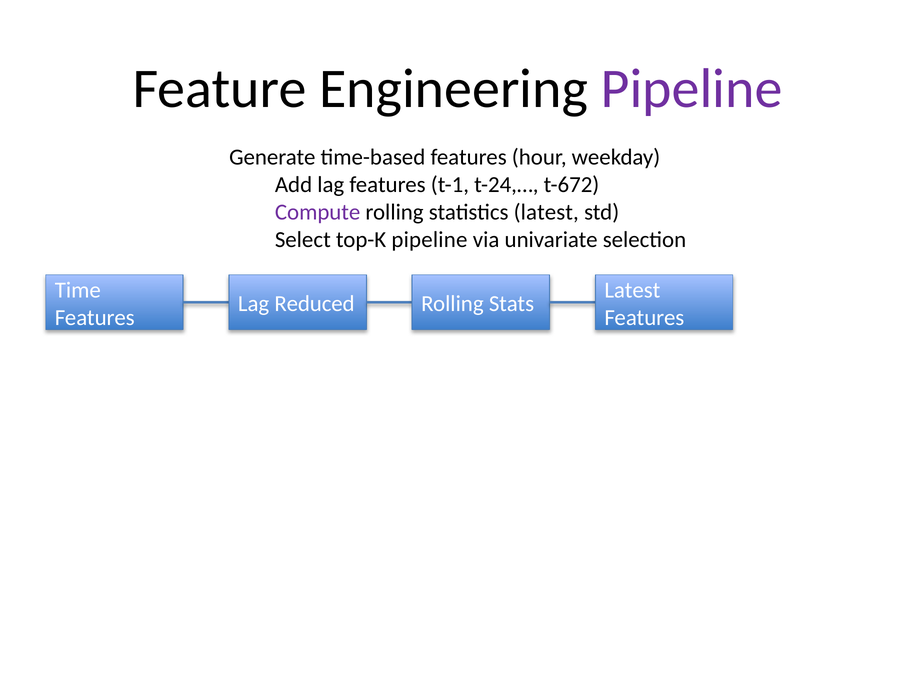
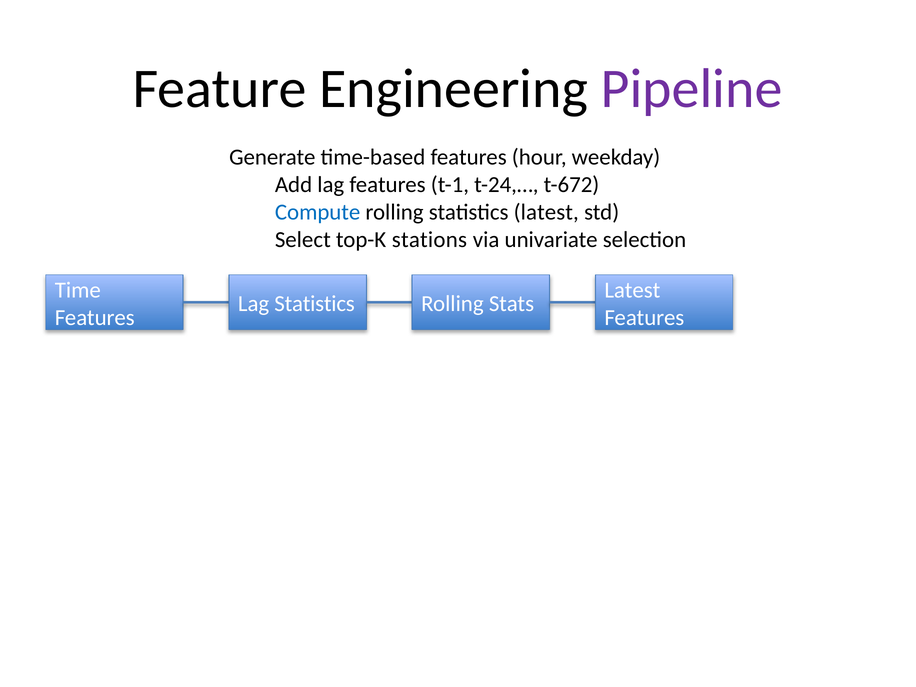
Compute colour: purple -> blue
top-K pipeline: pipeline -> stations
Lag Reduced: Reduced -> Statistics
